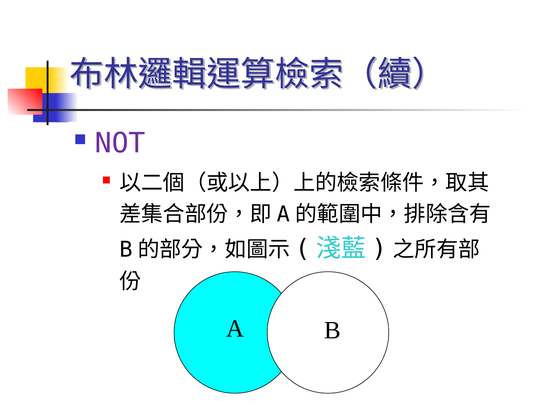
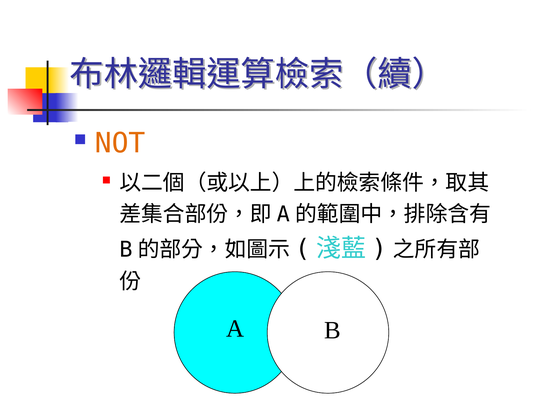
NOT colour: purple -> orange
